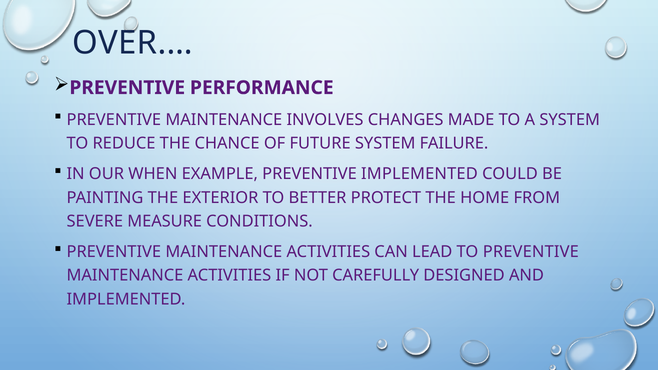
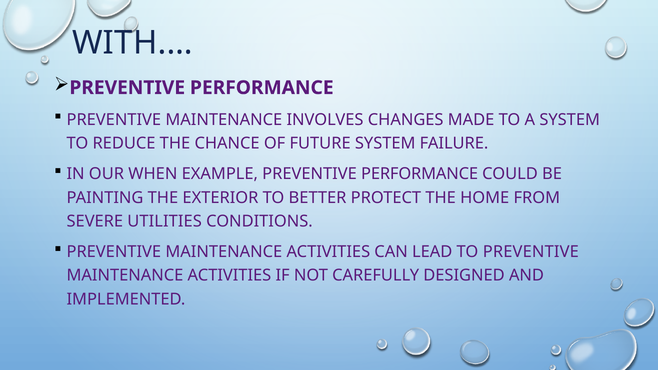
OVER.…: OVER.… -> WITH.…
EXAMPLE PREVENTIVE IMPLEMENTED: IMPLEMENTED -> PERFORMANCE
MEASURE: MEASURE -> UTILITIES
